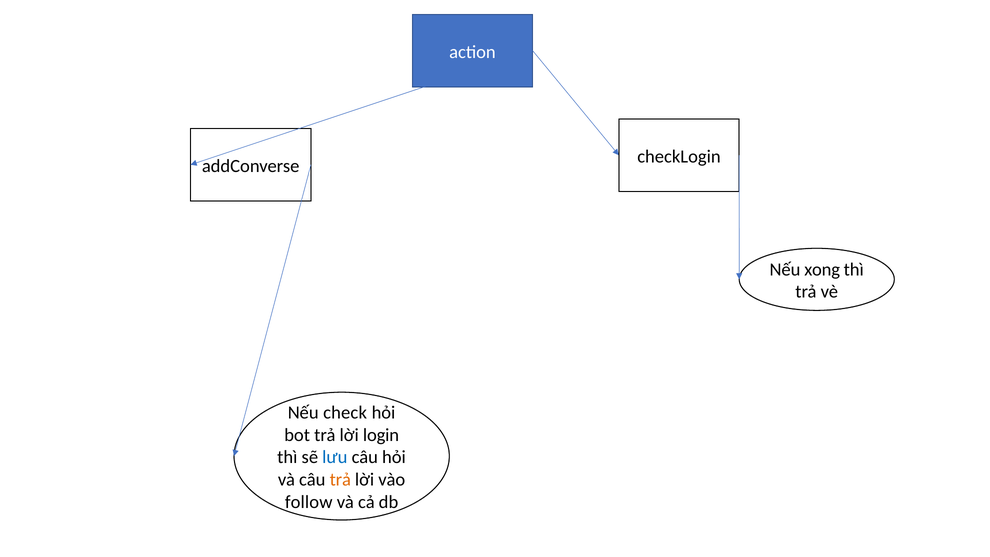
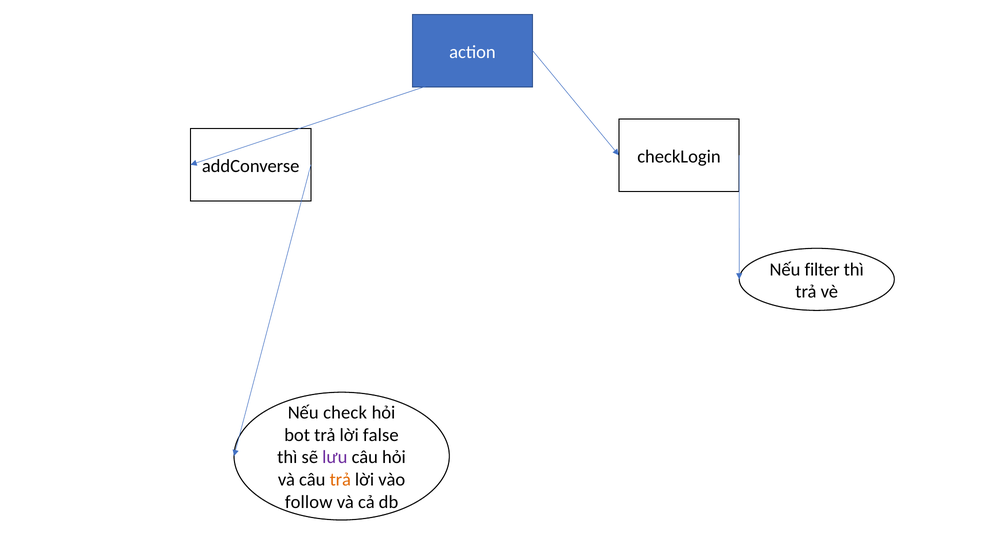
xong: xong -> filter
login: login -> false
lưu colour: blue -> purple
